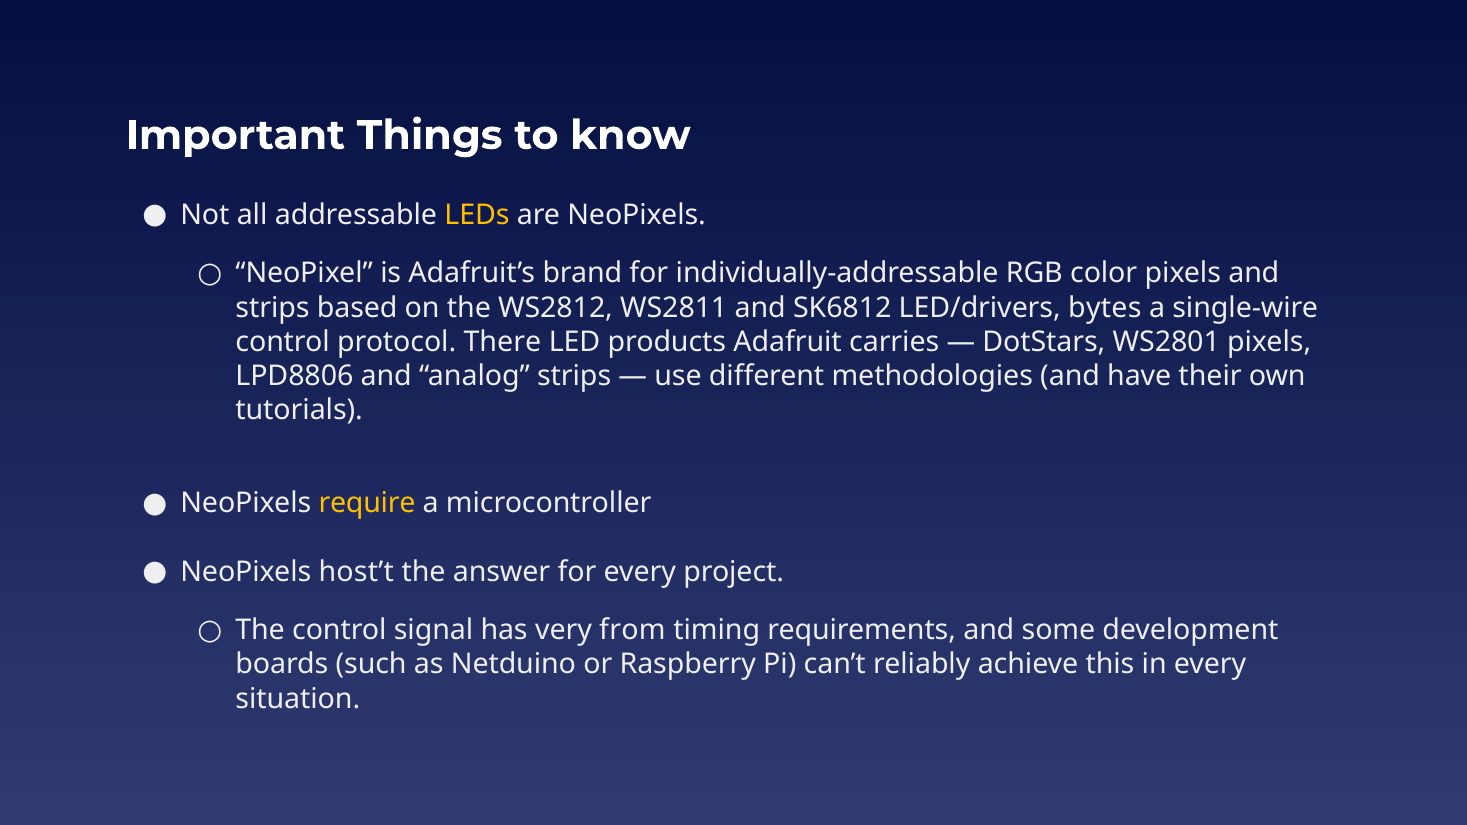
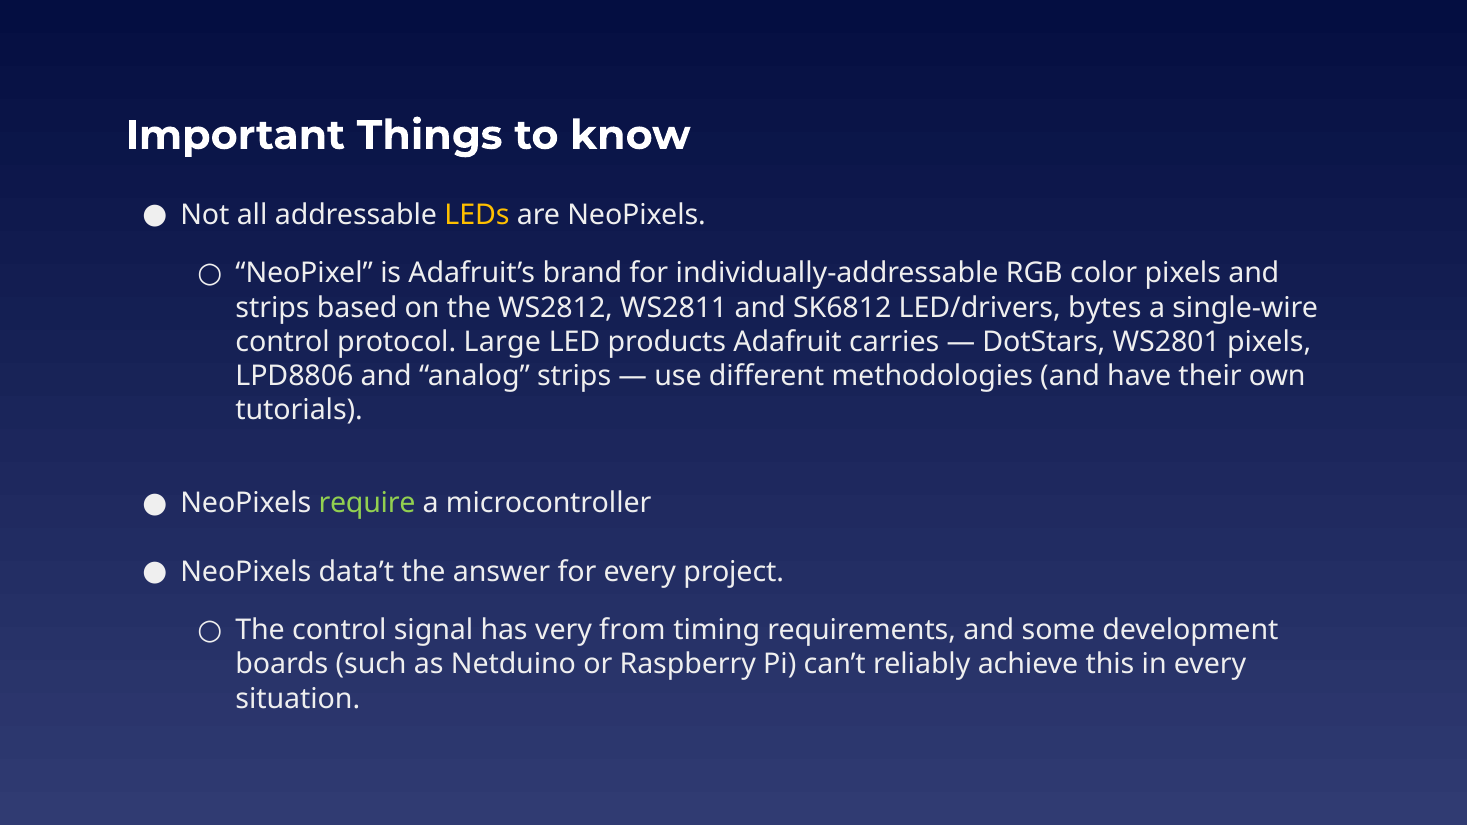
There: There -> Large
require colour: yellow -> light green
host’t: host’t -> data’t
